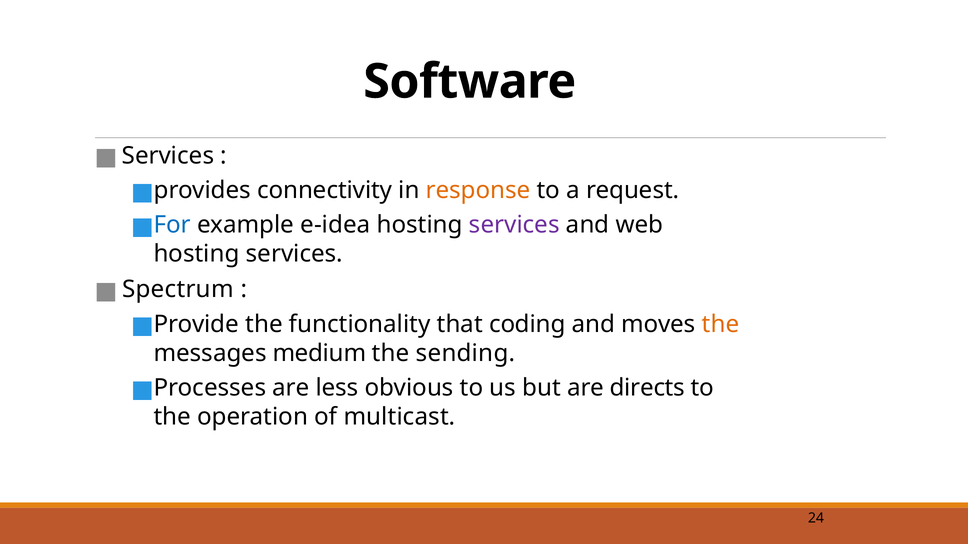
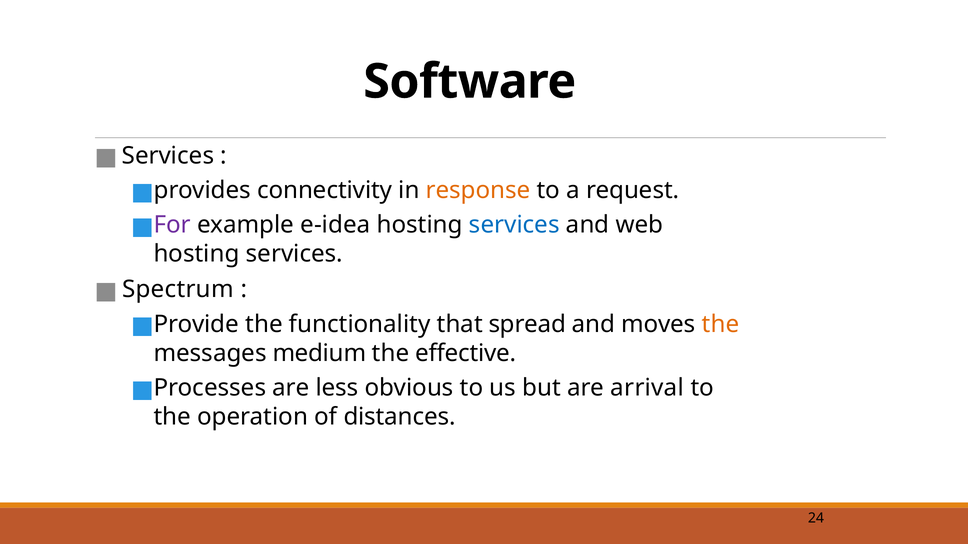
For colour: blue -> purple
services at (514, 225) colour: purple -> blue
coding: coding -> spread
sending: sending -> effective
directs: directs -> arrival
multicast: multicast -> distances
